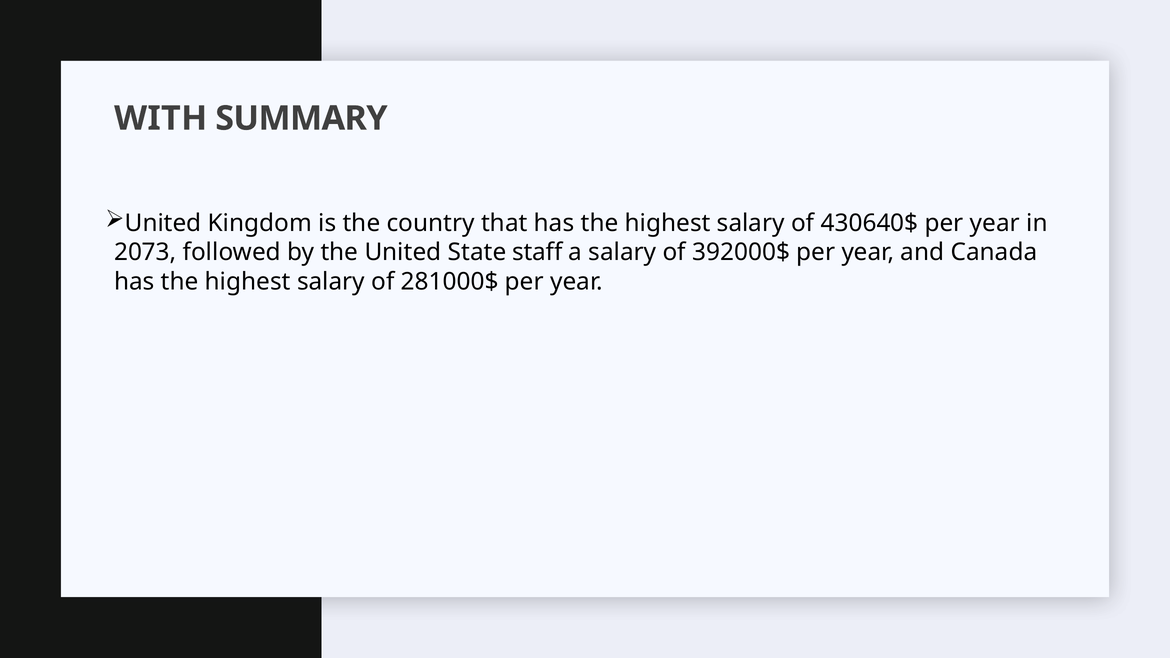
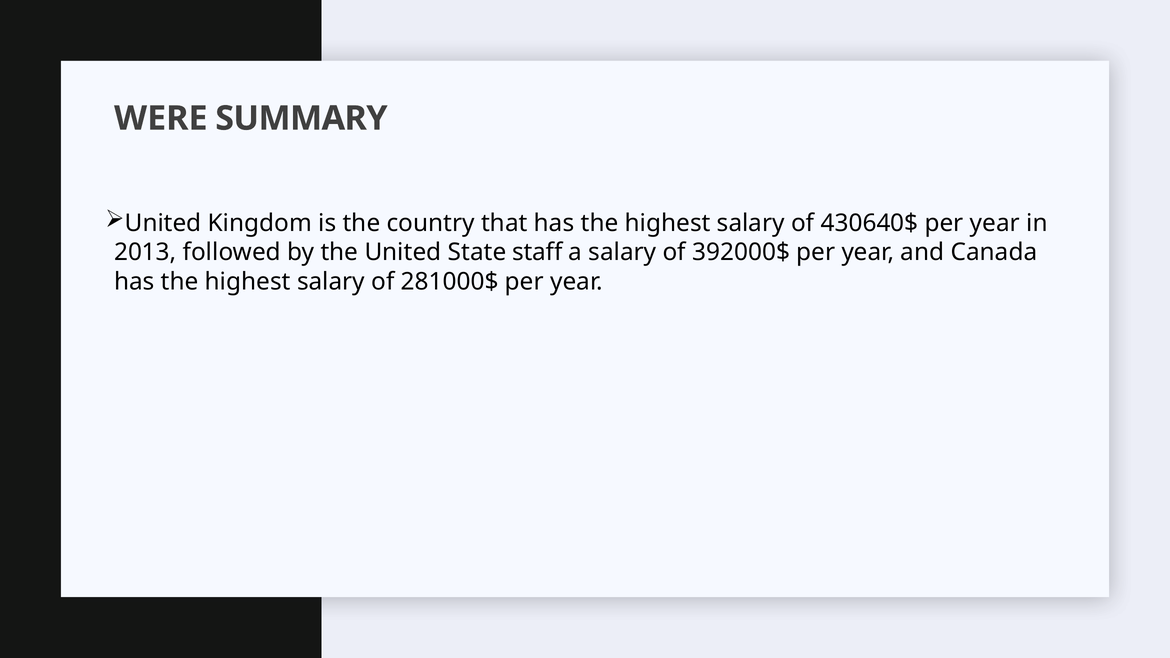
WITH: WITH -> WERE
2073: 2073 -> 2013
